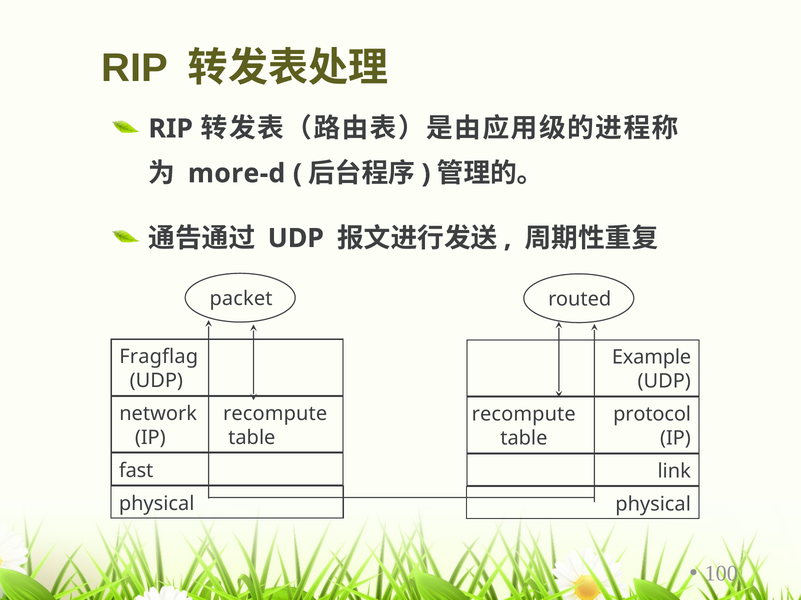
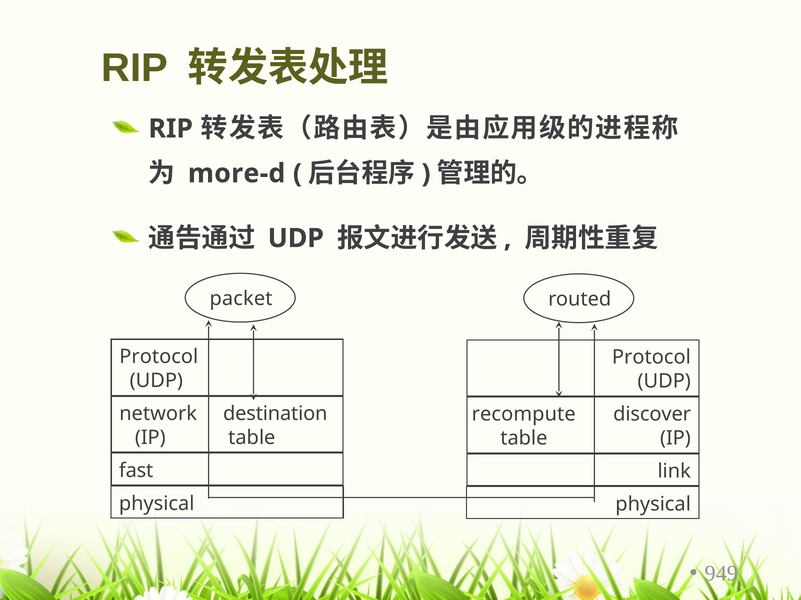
Fragflag at (159, 357): Fragflag -> Protocol
Example at (652, 358): Example -> Protocol
network recompute: recompute -> destination
protocol: protocol -> discover
100: 100 -> 949
